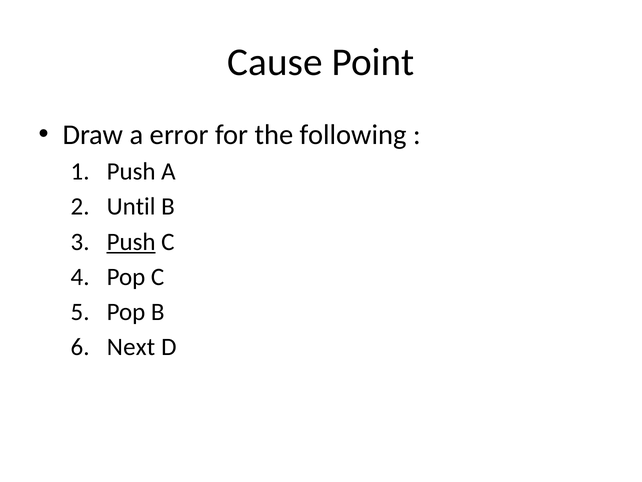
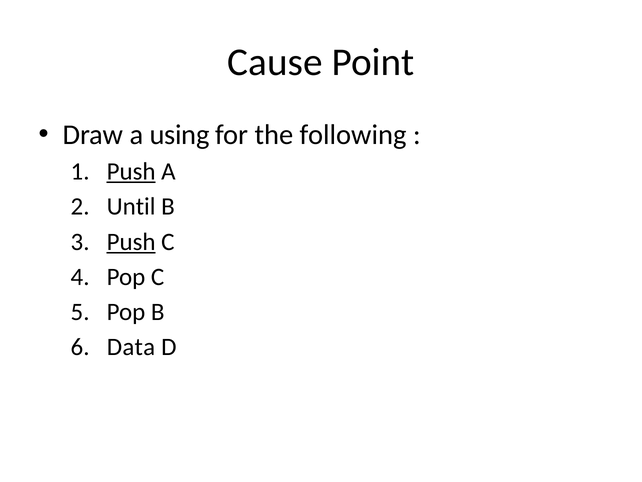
error: error -> using
Push at (131, 172) underline: none -> present
Next: Next -> Data
